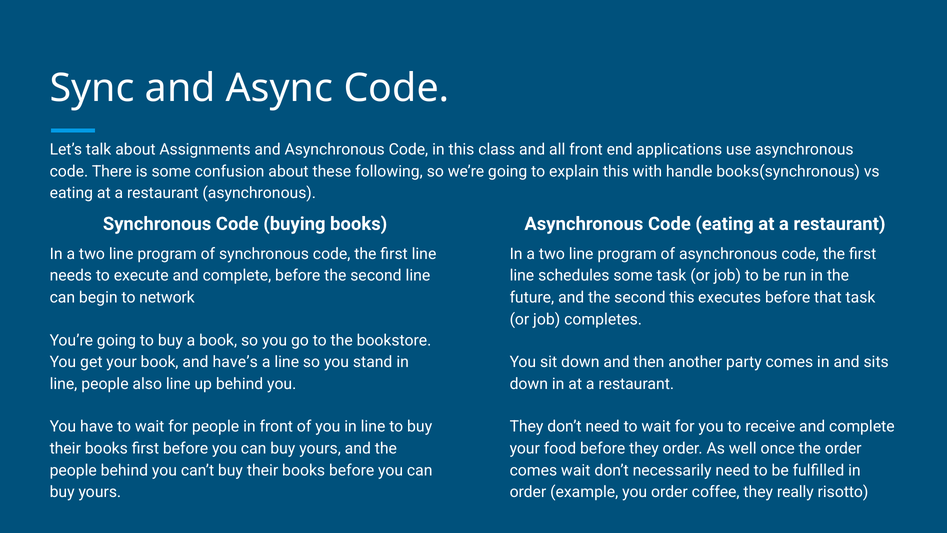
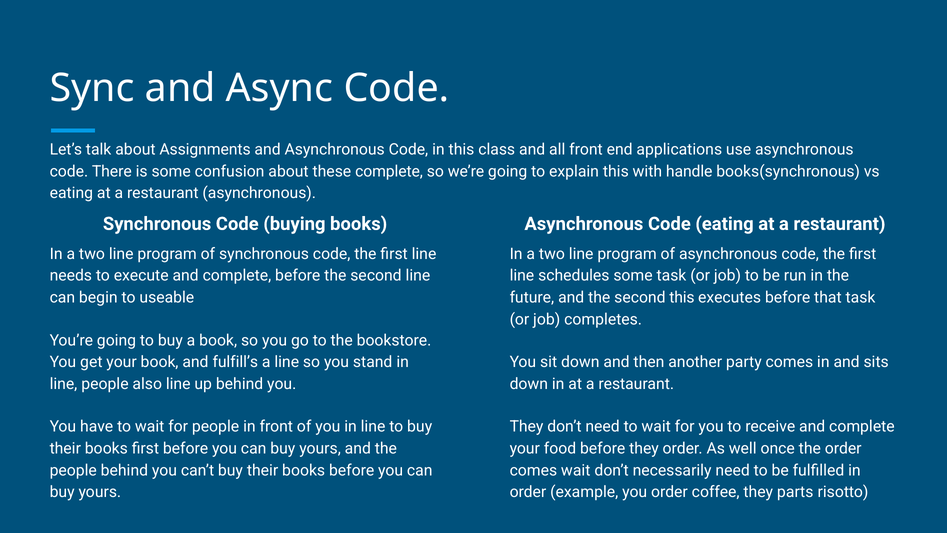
these following: following -> complete
network: network -> useable
have’s: have’s -> fulfill’s
really: really -> parts
